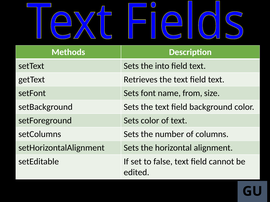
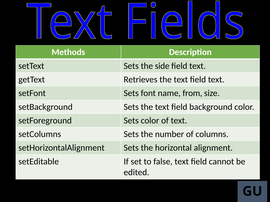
into: into -> side
